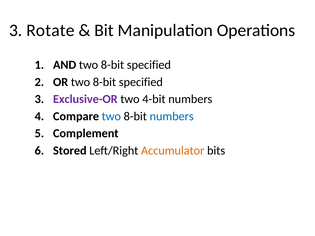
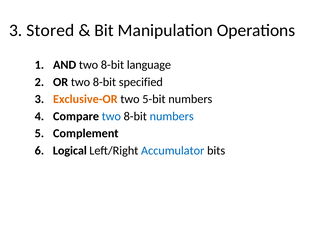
Rotate: Rotate -> Stored
AND two 8-bit specified: specified -> language
Exclusive-OR colour: purple -> orange
4-bit: 4-bit -> 5-bit
Stored: Stored -> Logical
Accumulator colour: orange -> blue
